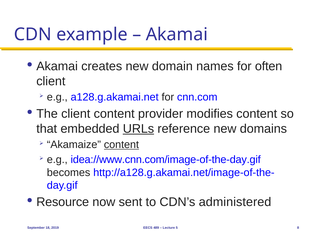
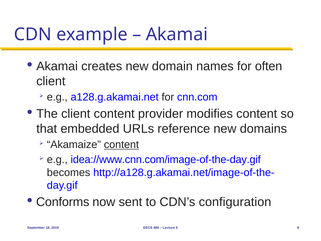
URLs underline: present -> none
Resource: Resource -> Conforms
administered: administered -> configuration
